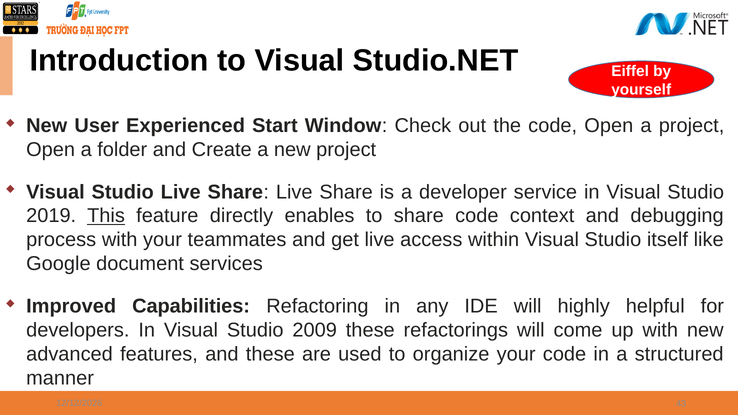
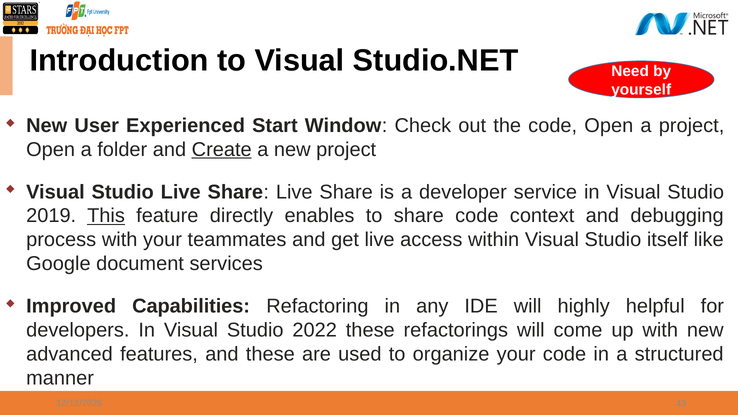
Eiffel: Eiffel -> Need
Create underline: none -> present
2009: 2009 -> 2022
